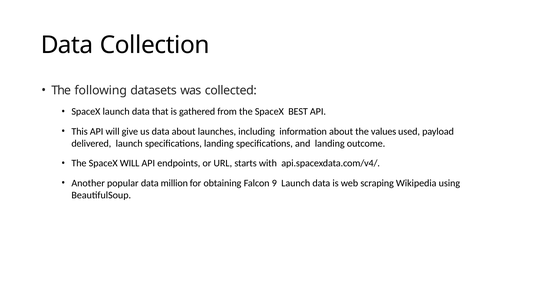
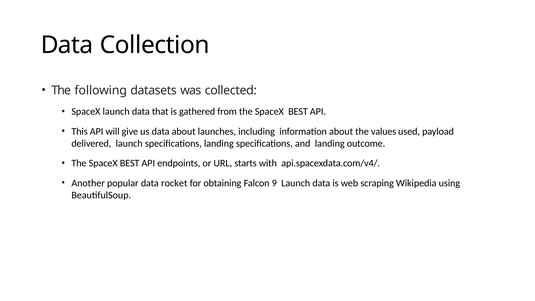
WILL at (130, 163): WILL -> BEST
million: million -> rocket
